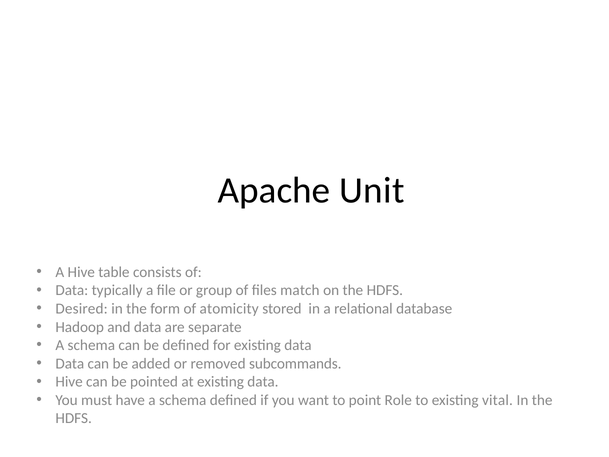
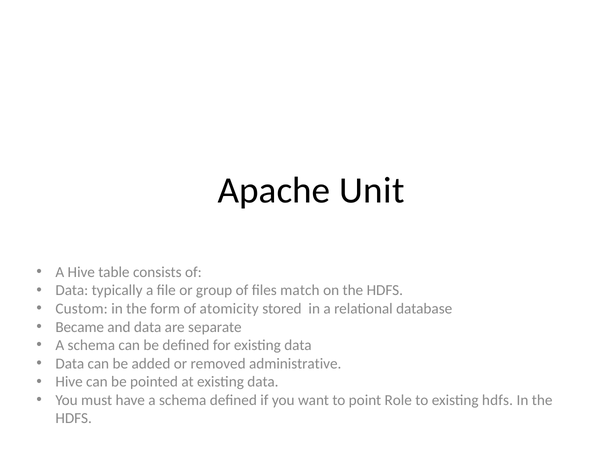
Desired: Desired -> Custom
Hadoop: Hadoop -> Became
subcommands: subcommands -> administrative
existing vital: vital -> hdfs
